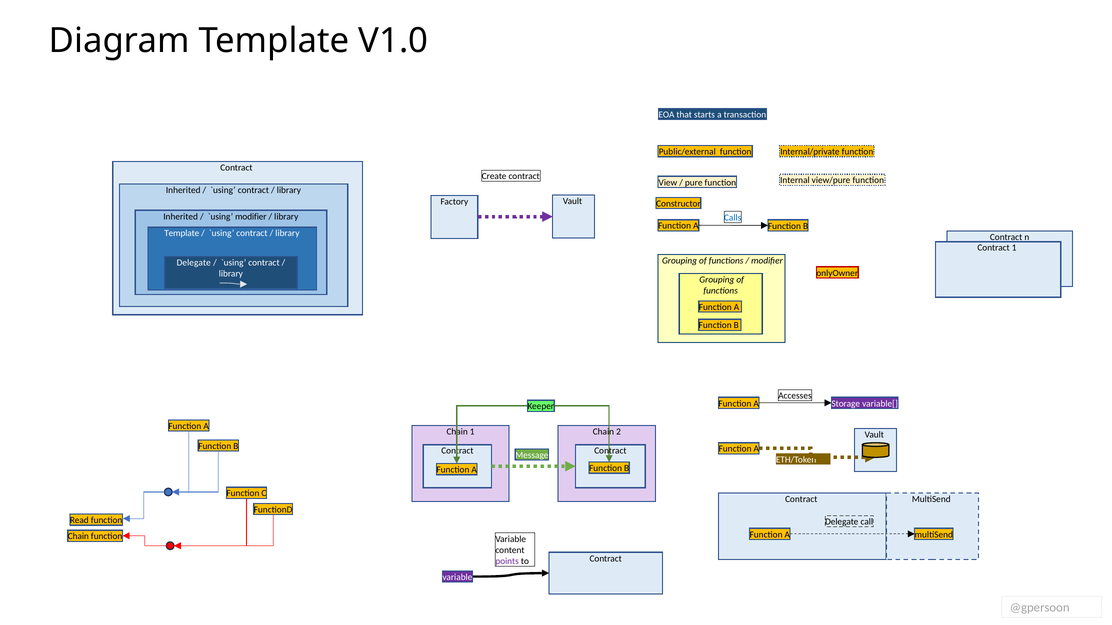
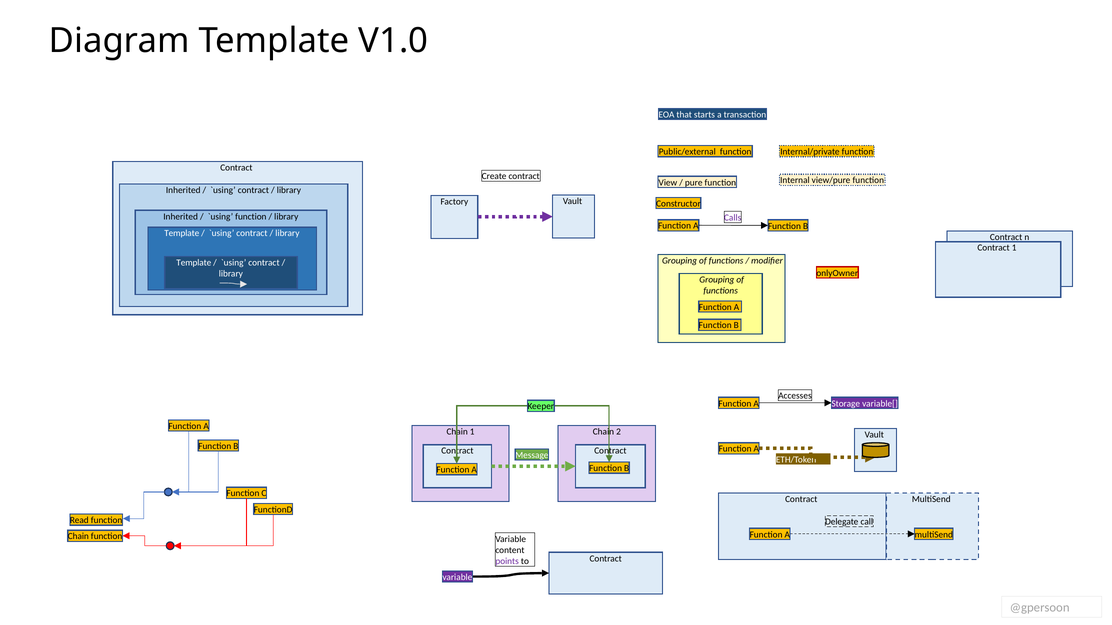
modifier at (251, 217): modifier -> function
Calls colour: blue -> purple
Delegate at (194, 263): Delegate -> Template
